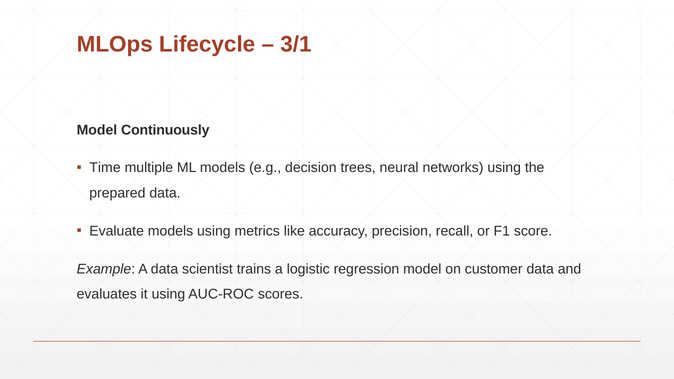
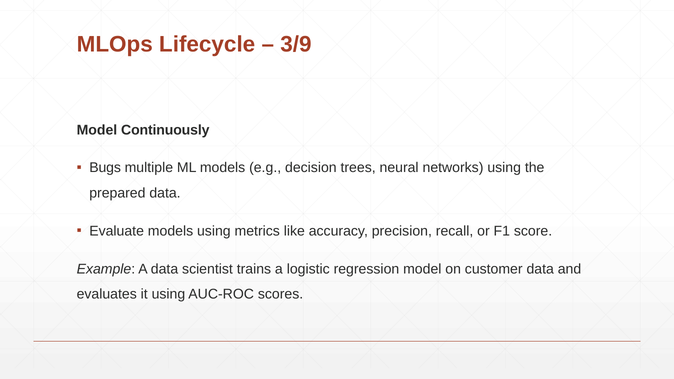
3/1: 3/1 -> 3/9
Time: Time -> Bugs
